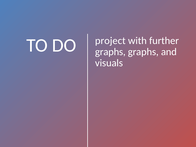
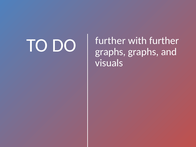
DO project: project -> further
